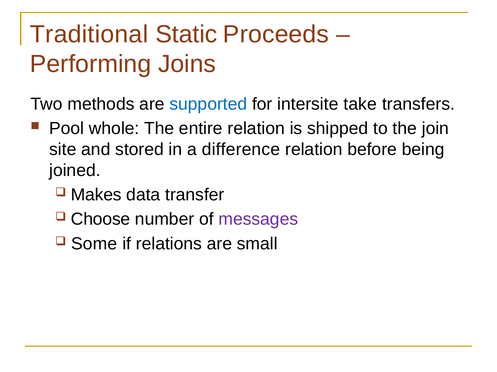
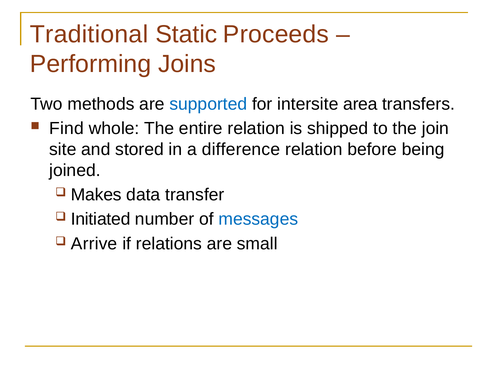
take: take -> area
Pool: Pool -> Find
Choose: Choose -> Initiated
messages colour: purple -> blue
Some: Some -> Arrive
